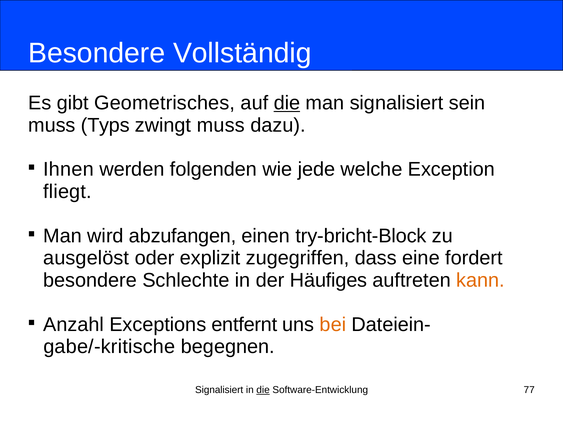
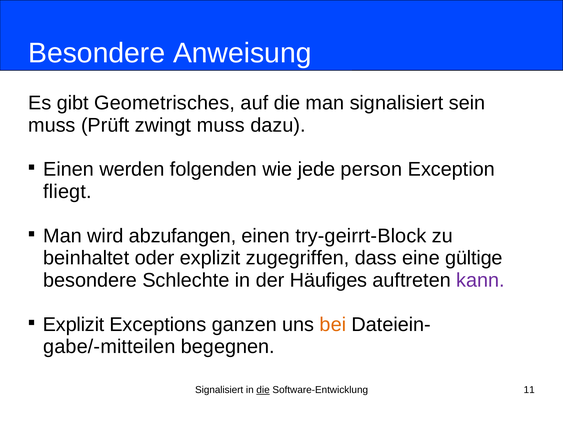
Vollständig: Vollständig -> Anweisung
die at (287, 103) underline: present -> none
Typs: Typs -> Prüft
Ihnen at (69, 170): Ihnen -> Einen
welche: welche -> person
try-bricht-Block: try-bricht-Block -> try-geirrt-Block
ausgelöst: ausgelöst -> beinhaltet
fordert: fordert -> gültige
kann colour: orange -> purple
Anzahl at (74, 325): Anzahl -> Explizit
entfernt: entfernt -> ganzen
gabe/-kritische: gabe/-kritische -> gabe/-mitteilen
77: 77 -> 11
